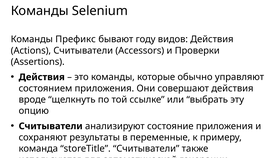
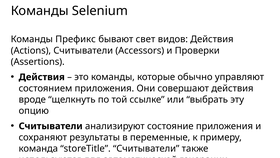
году: году -> свет
